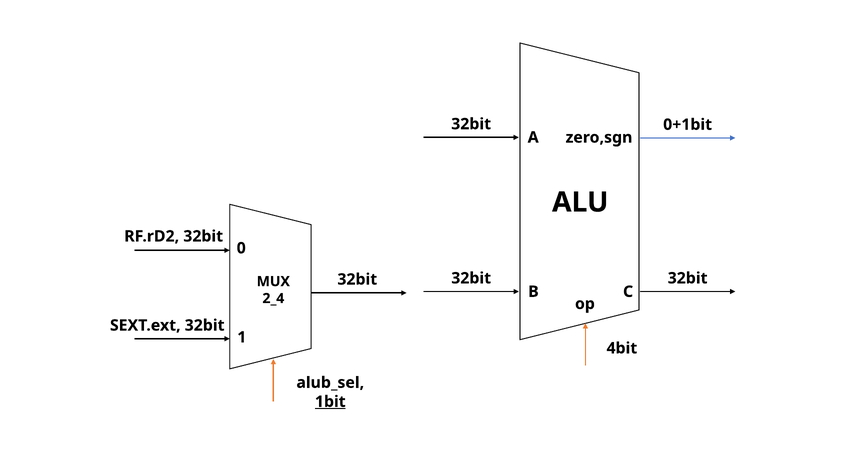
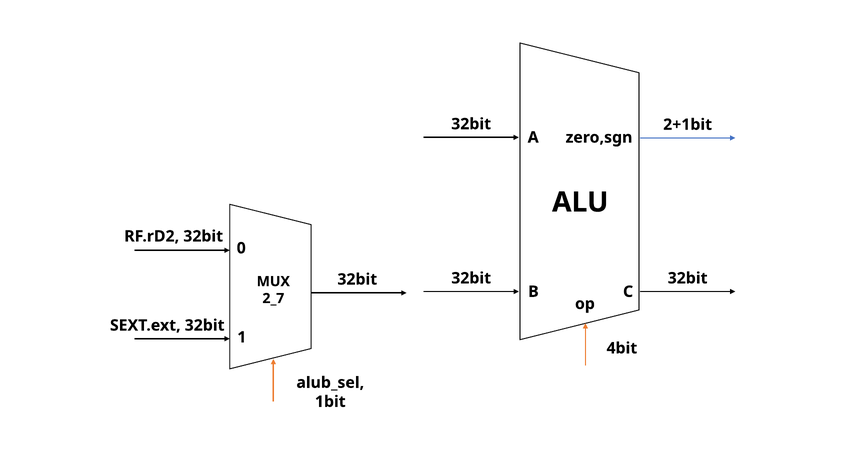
0+1bit: 0+1bit -> 2+1bit
2_4: 2_4 -> 2_7
1bit underline: present -> none
